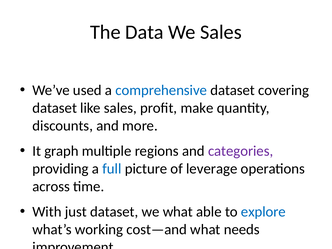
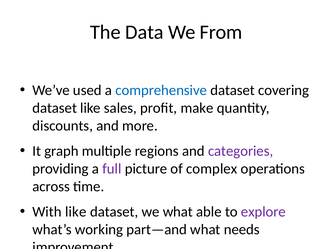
We Sales: Sales -> From
full colour: blue -> purple
leverage: leverage -> complex
With just: just -> like
explore colour: blue -> purple
cost—and: cost—and -> part—and
